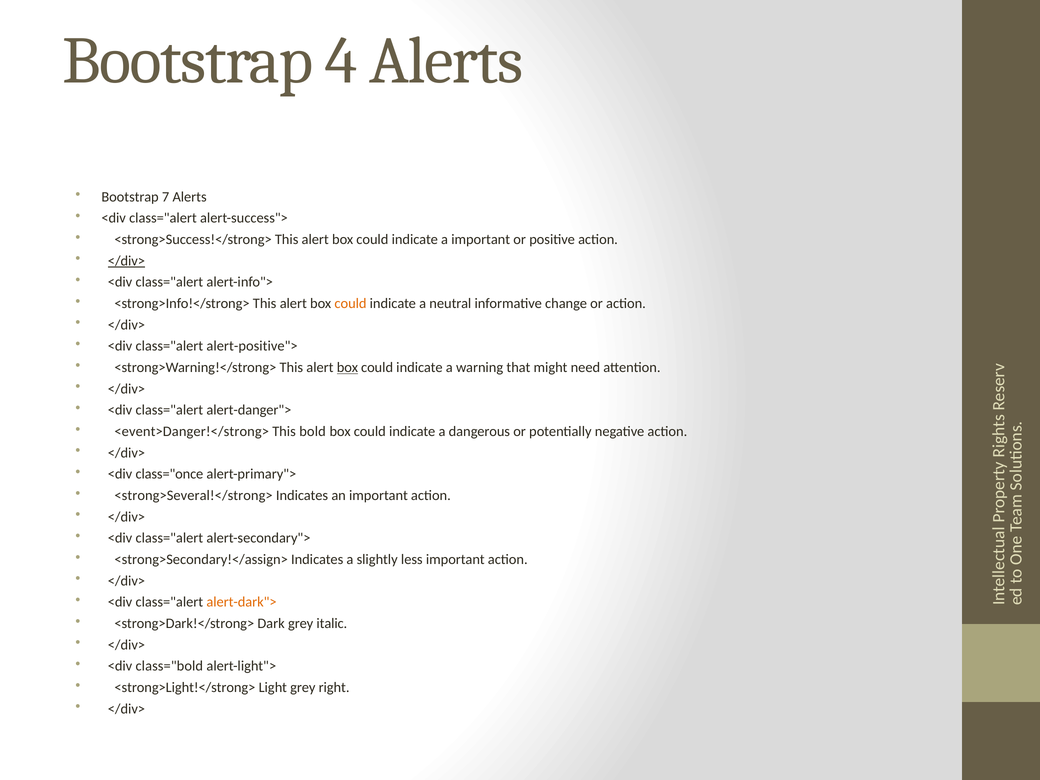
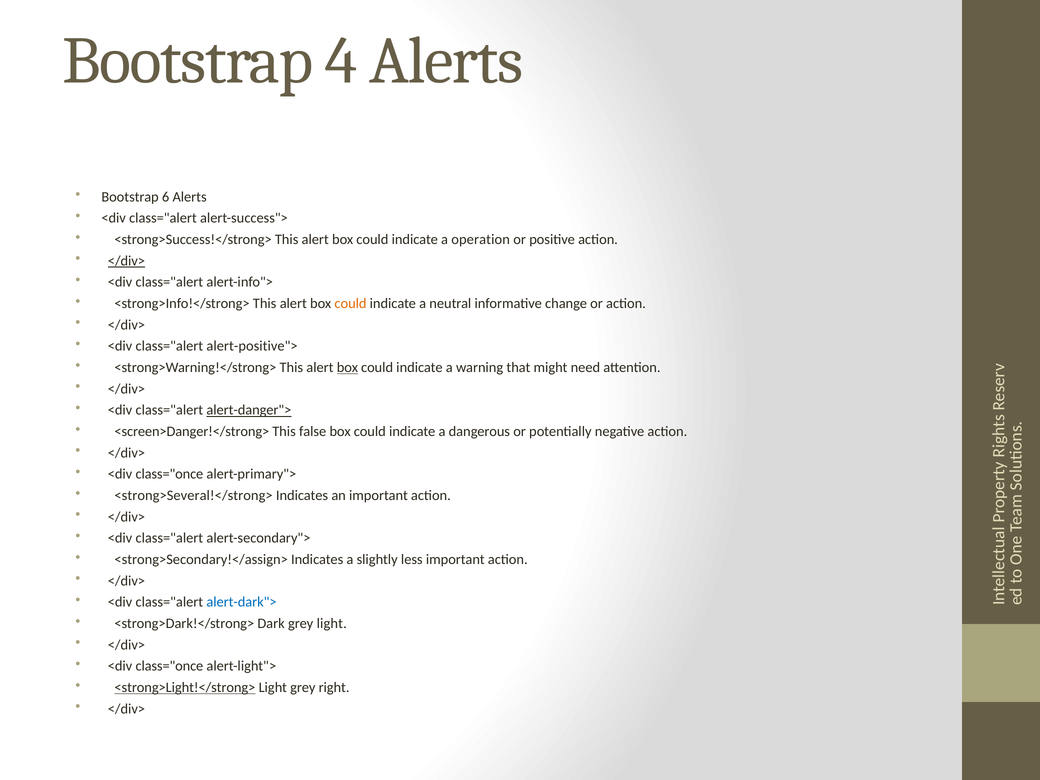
7: 7 -> 6
a important: important -> operation
alert-danger"> underline: none -> present
<event>Danger!</strong>: <event>Danger!</strong> -> <screen>Danger!</strong>
bold: bold -> false
alert-dark"> colour: orange -> blue
grey italic: italic -> light
class="bold at (169, 666): class="bold -> class="once
<strong>Light!</strong> underline: none -> present
